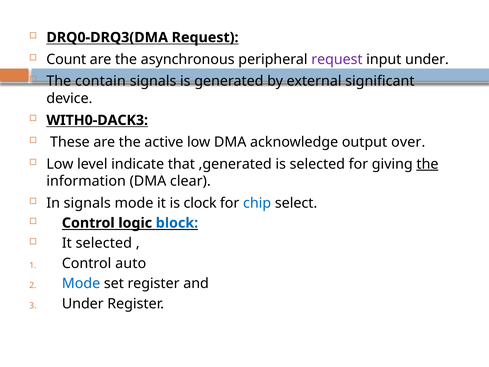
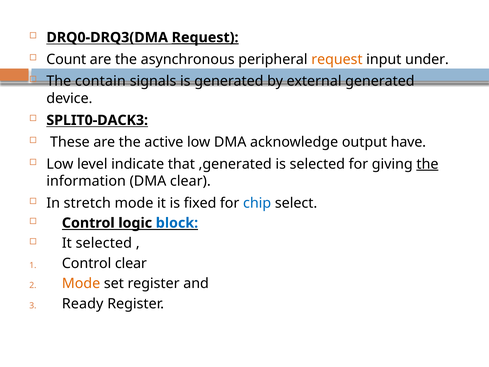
Request at (205, 37) underline: none -> present
request at (337, 59) colour: purple -> orange
external significant: significant -> generated
WITH0-DACK3: WITH0-DACK3 -> SPLIT0-DACK3
over: over -> have
In signals: signals -> stretch
clock: clock -> fixed
Control auto: auto -> clear
Mode at (81, 283) colour: blue -> orange
Under at (83, 303): Under -> Ready
